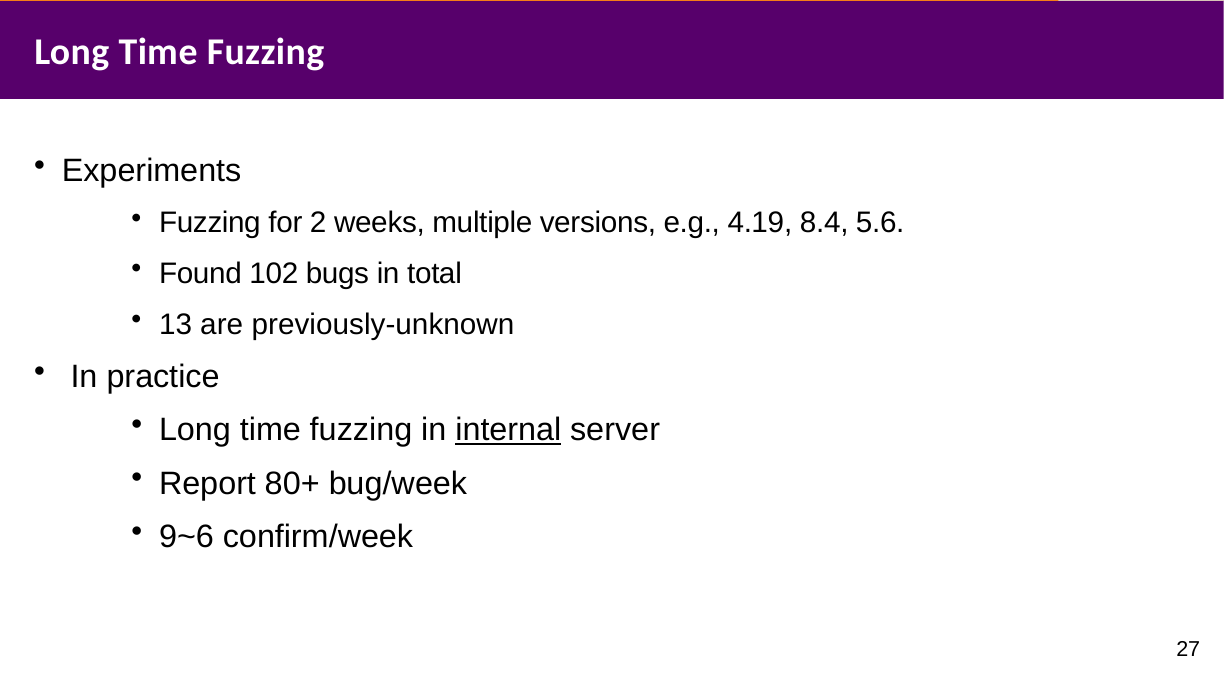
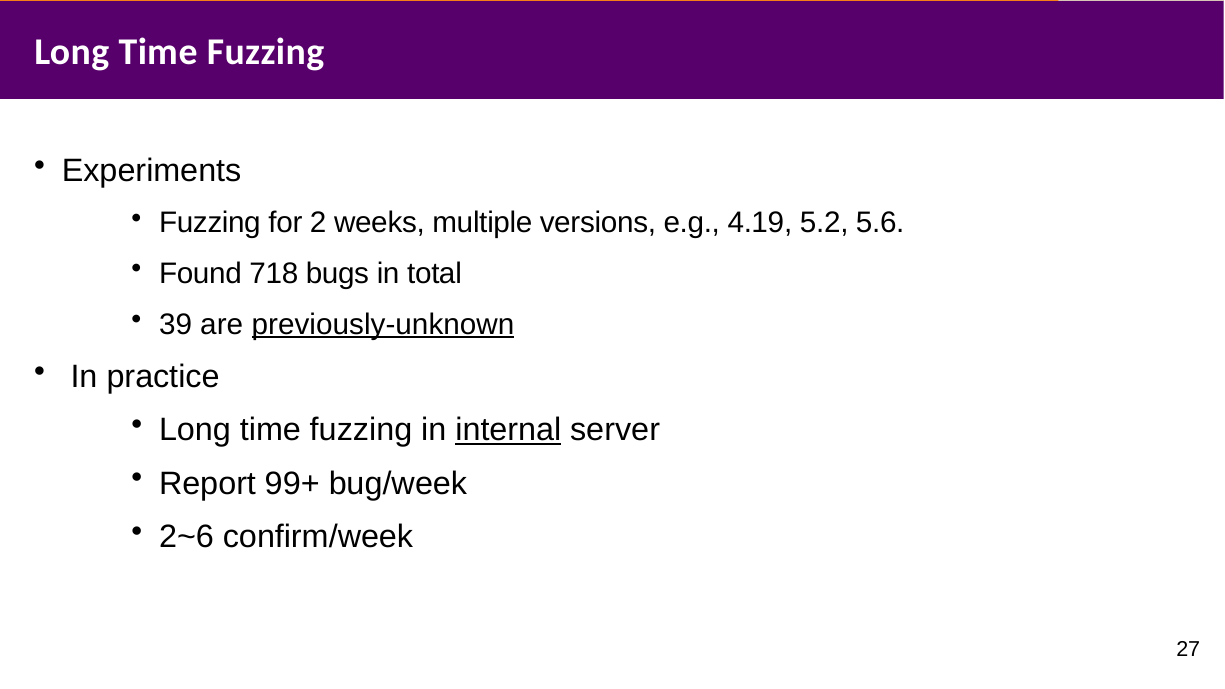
8.4: 8.4 -> 5.2
102: 102 -> 718
13: 13 -> 39
previously-unknown underline: none -> present
80+: 80+ -> 99+
9~6: 9~6 -> 2~6
